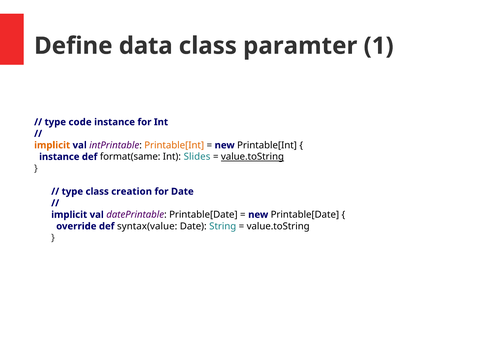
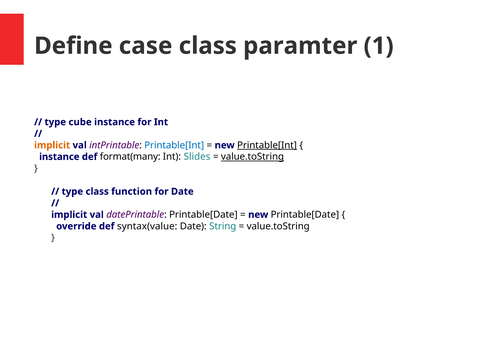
data: data -> case
code: code -> cube
Printable[Int at (174, 145) colour: orange -> blue
Printable[Int at (267, 145) underline: none -> present
format(same: format(same -> format(many
creation: creation -> function
